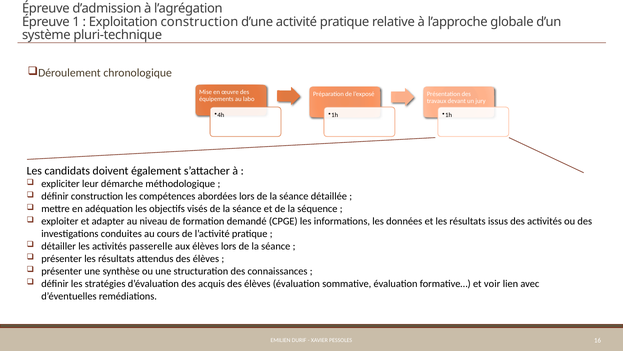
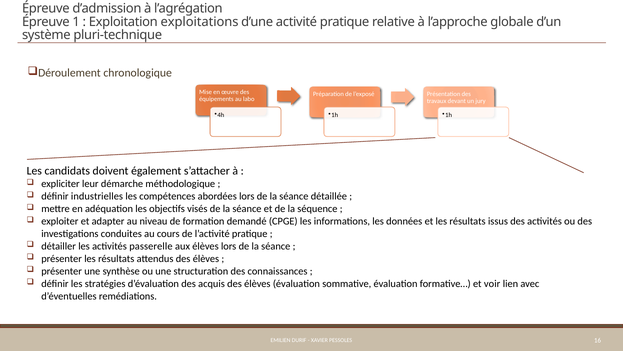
Exploitation construction: construction -> exploitations
définir construction: construction -> industrielles
